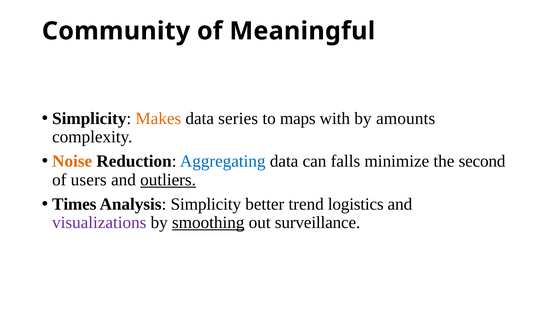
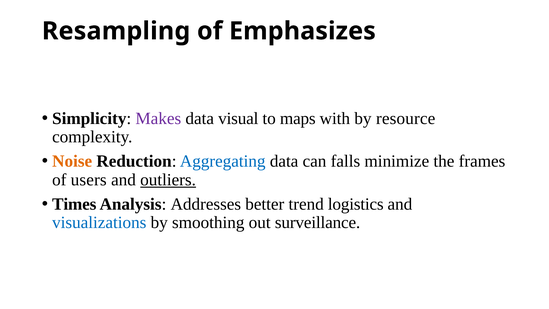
Community: Community -> Resampling
Meaningful: Meaningful -> Emphasizes
Makes colour: orange -> purple
series: series -> visual
amounts: amounts -> resource
second: second -> frames
Analysis Simplicity: Simplicity -> Addresses
visualizations colour: purple -> blue
smoothing underline: present -> none
